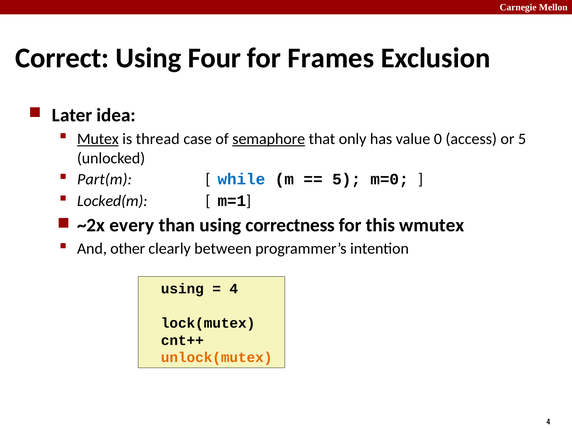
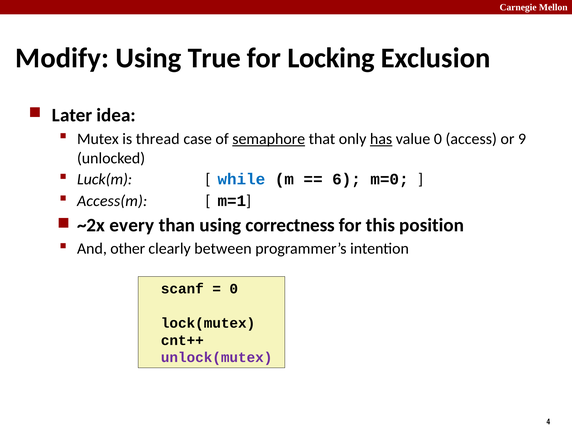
Correct: Correct -> Modify
Four: Four -> True
Frames: Frames -> Locking
Mutex underline: present -> none
has underline: none -> present
or 5: 5 -> 9
Part(m: Part(m -> Luck(m
5 at (347, 179): 5 -> 6
Locked(m: Locked(m -> Access(m
wmutex: wmutex -> position
using at (182, 289): using -> scanf
4 at (234, 289): 4 -> 0
unlock(mutex colour: orange -> purple
